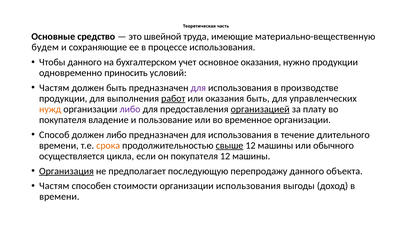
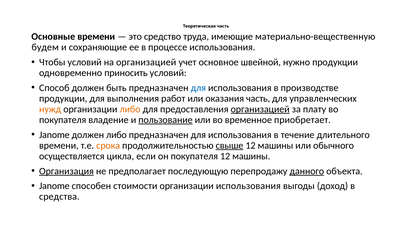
Основные средство: средство -> времени
швейной: швейной -> средство
Чтобы данного: данного -> условий
на бухгалтерском: бухгалтерском -> организацией
основное оказания: оказания -> швейной
Частям at (54, 88): Частям -> Способ
для at (198, 88) colour: purple -> blue
работ underline: present -> none
оказания быть: быть -> часть
либо at (130, 109) colour: purple -> orange
пользование underline: none -> present
временное организации: организации -> приобретает
Способ at (54, 135): Способ -> Janome
данного at (307, 171) underline: none -> present
Частям at (54, 186): Частям -> Janome
времени at (59, 197): времени -> средства
